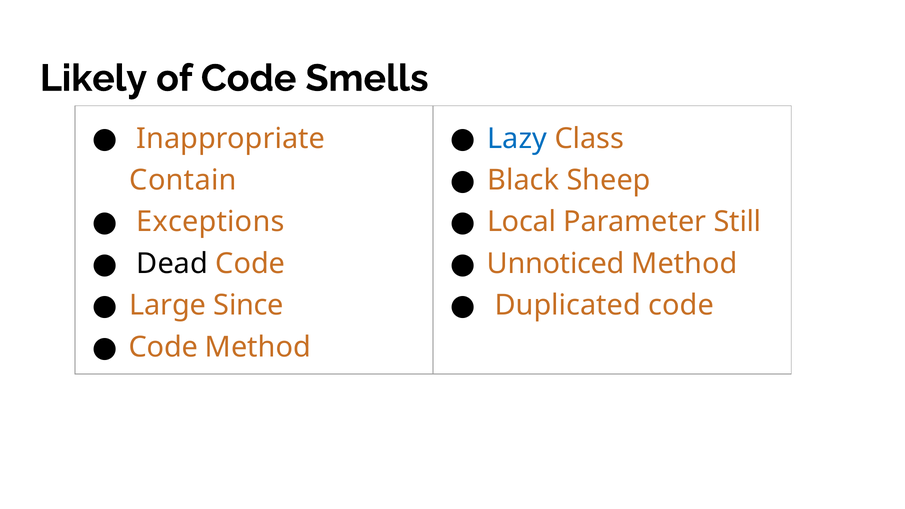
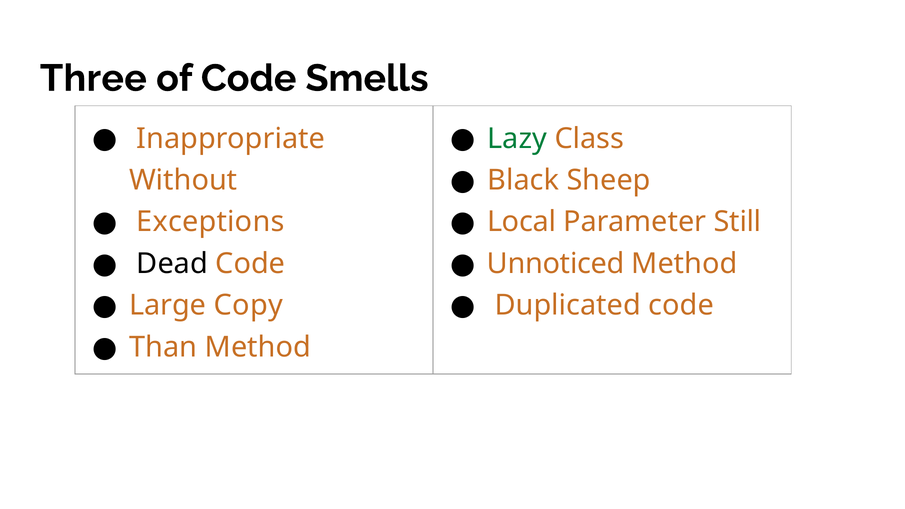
Likely: Likely -> Three
Lazy colour: blue -> green
Contain: Contain -> Without
Since: Since -> Copy
Code at (163, 347): Code -> Than
